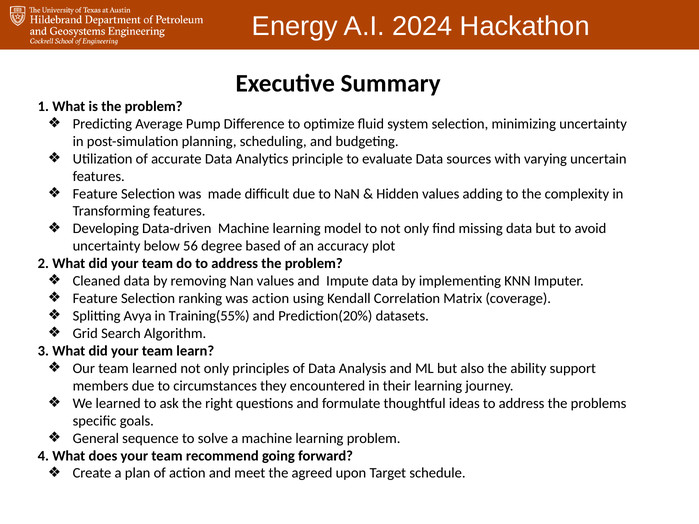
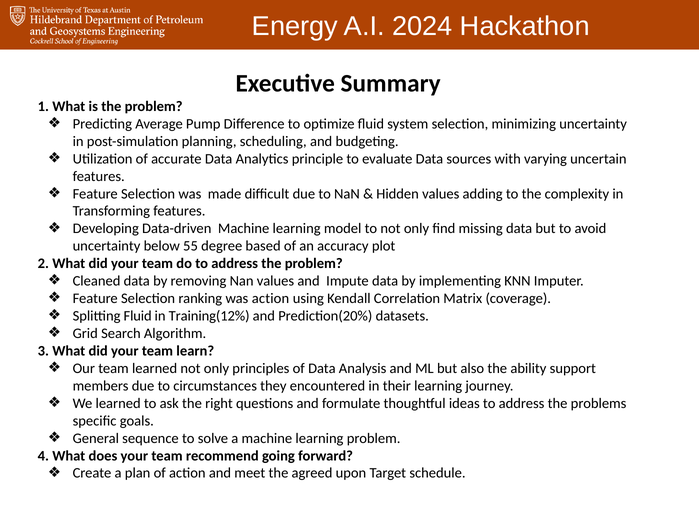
56: 56 -> 55
Splitting Avya: Avya -> Fluid
Training(55%: Training(55% -> Training(12%
